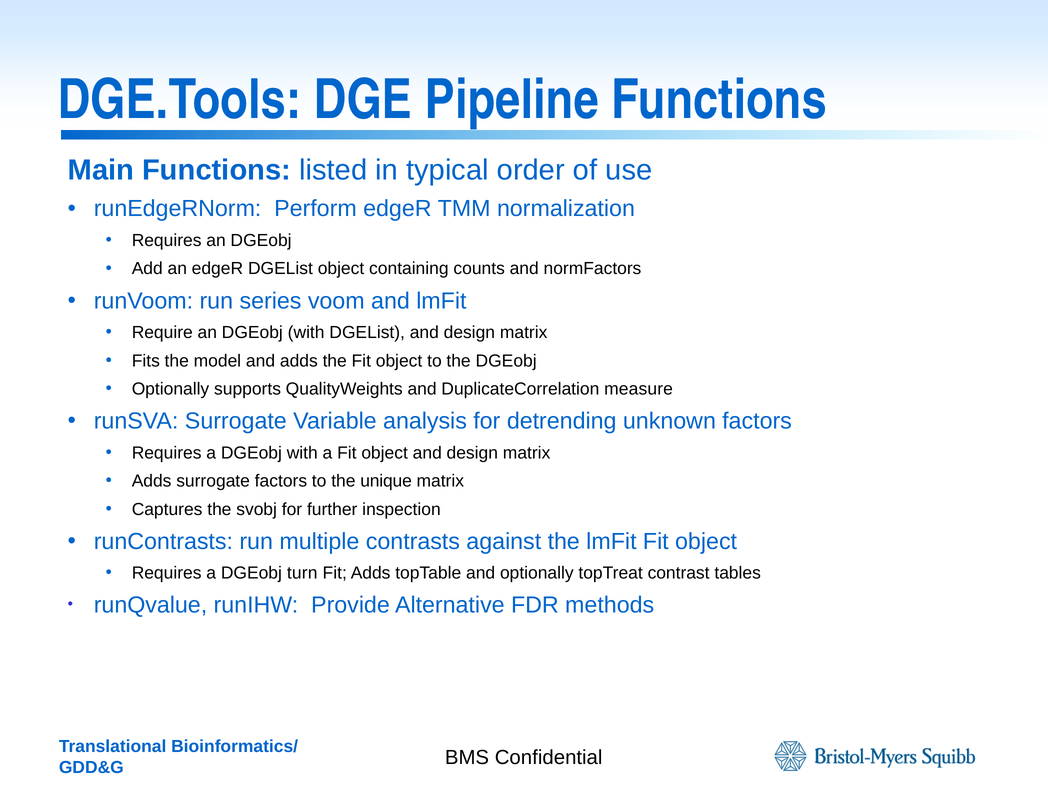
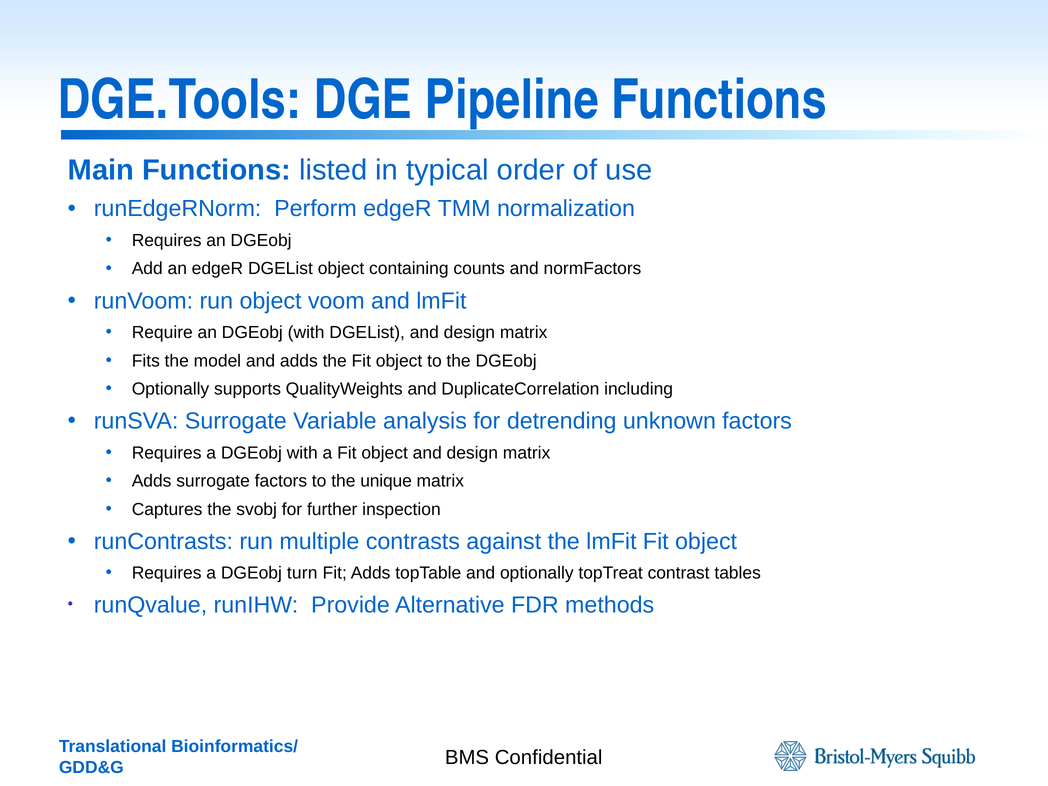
run series: series -> object
measure: measure -> including
